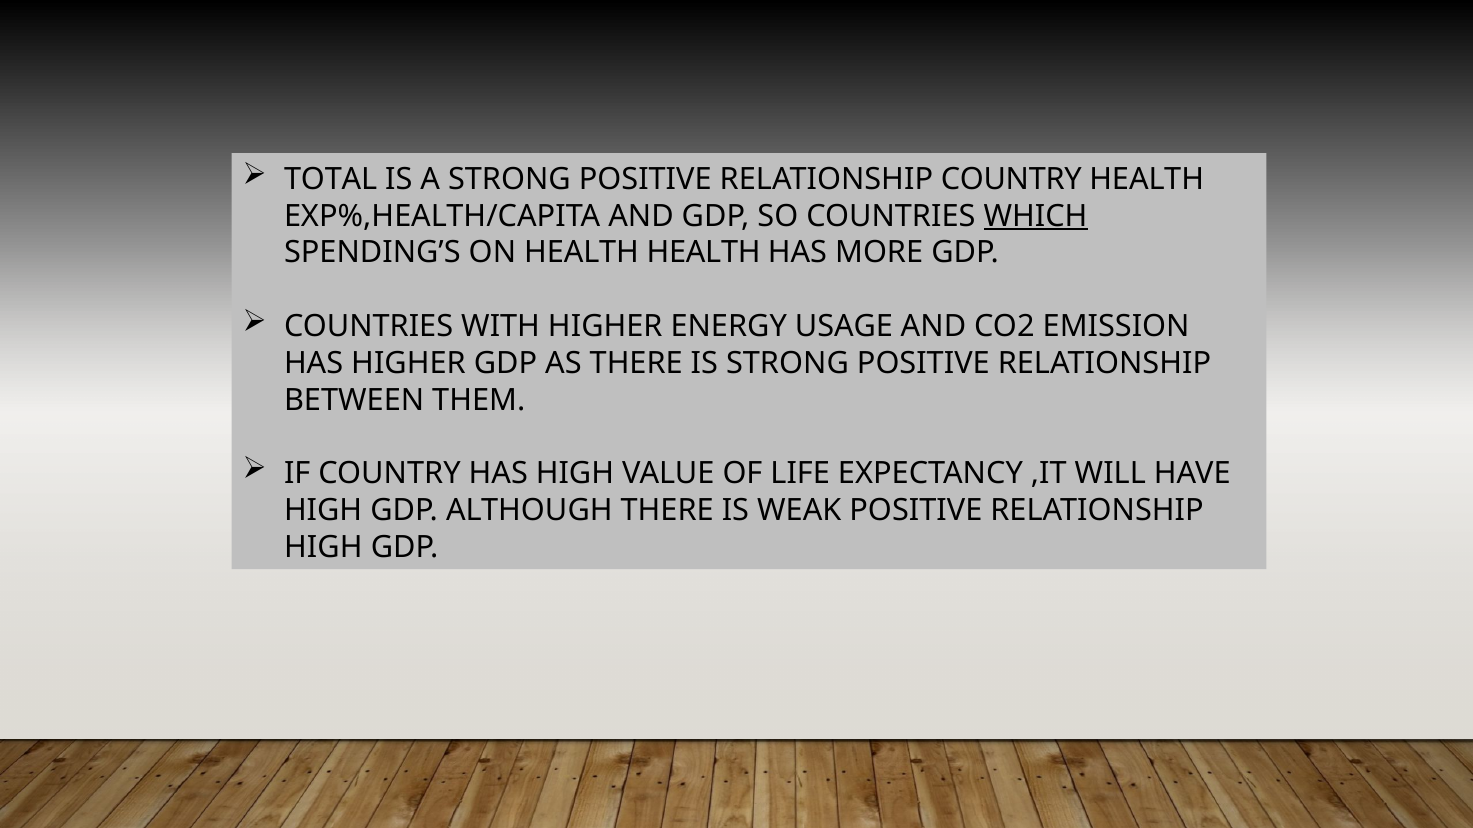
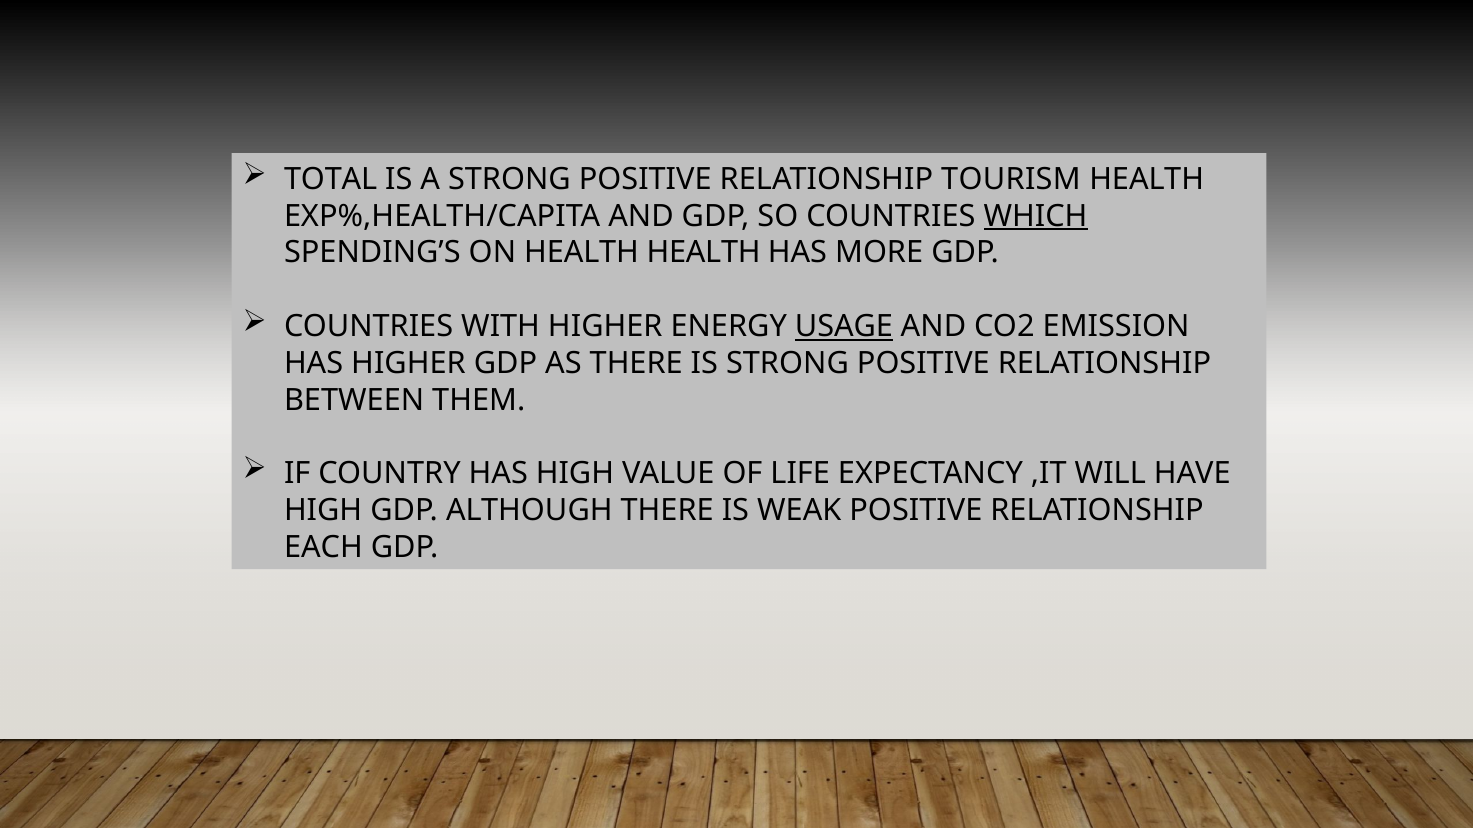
RELATIONSHIP COUNTRY: COUNTRY -> TOURISM
USAGE underline: none -> present
HIGH at (323, 548): HIGH -> EACH
